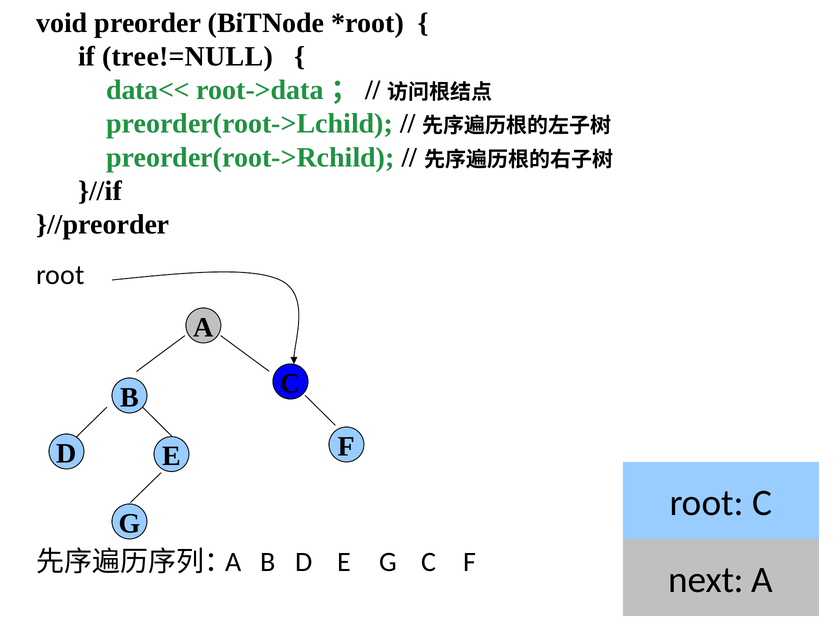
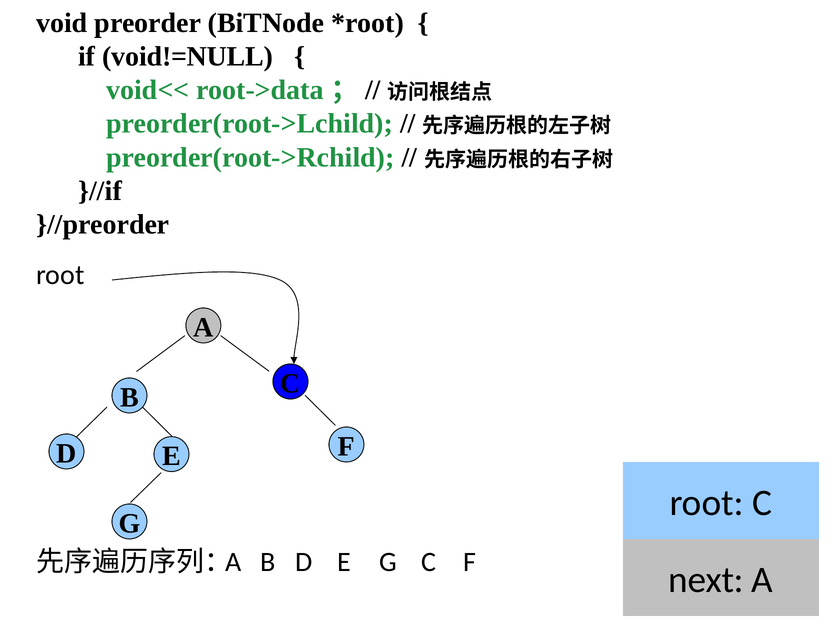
tree!=NULL: tree!=NULL -> void!=NULL
data<<: data<< -> void<<
